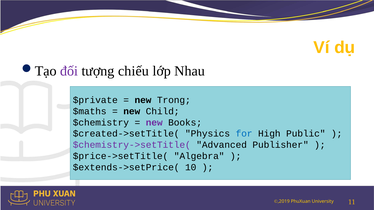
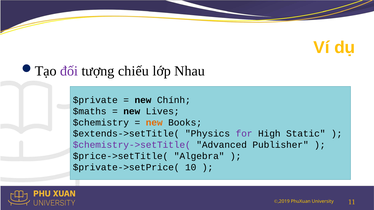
Trong: Trong -> Chính
Child: Child -> Lives
new at (154, 123) colour: purple -> orange
$created->setTitle(: $created->setTitle( -> $extends->setTitle(
for colour: blue -> purple
Public: Public -> Static
$extends->setPrice(: $extends->setPrice( -> $private->setPrice(
